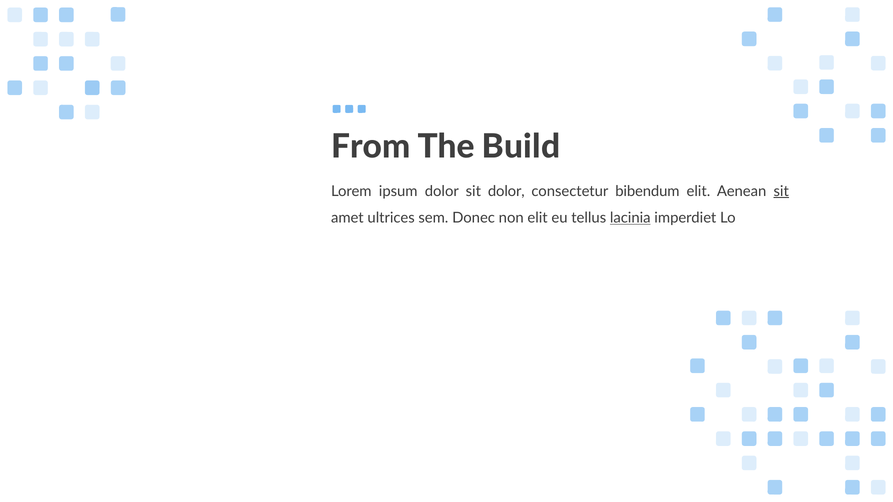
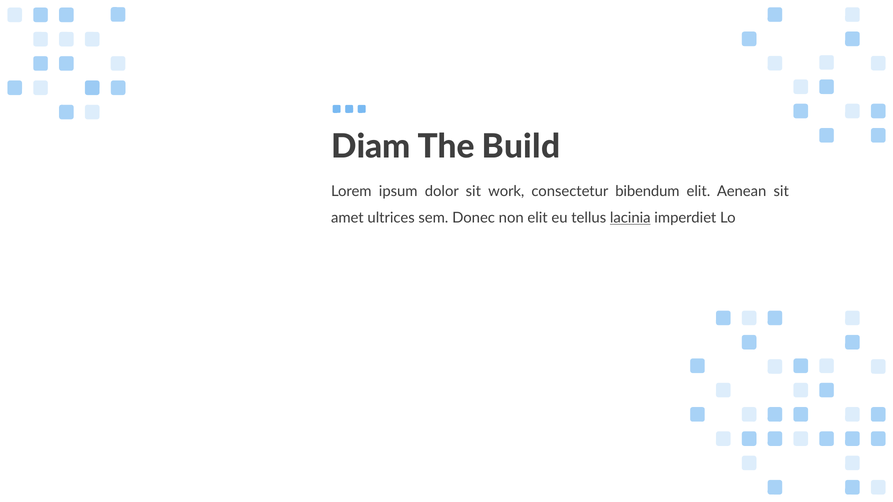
From: From -> Diam
sit dolor: dolor -> work
sit at (781, 191) underline: present -> none
